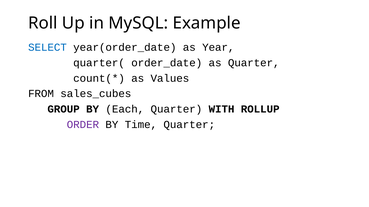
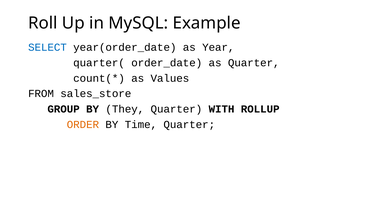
sales_cubes: sales_cubes -> sales_store
Each: Each -> They
ORDER colour: purple -> orange
